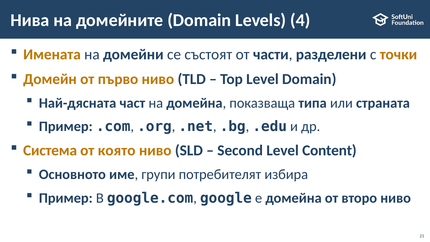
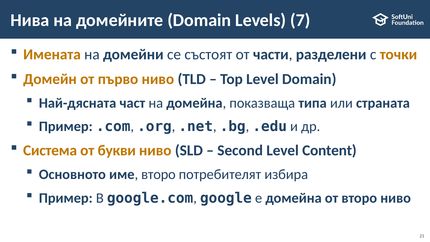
4: 4 -> 7
която: която -> букви
име групи: групи -> второ
